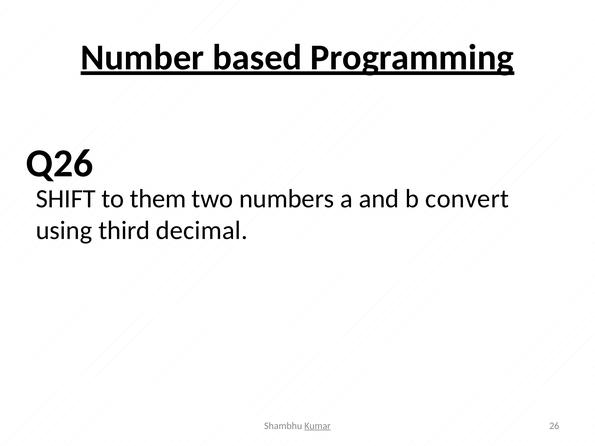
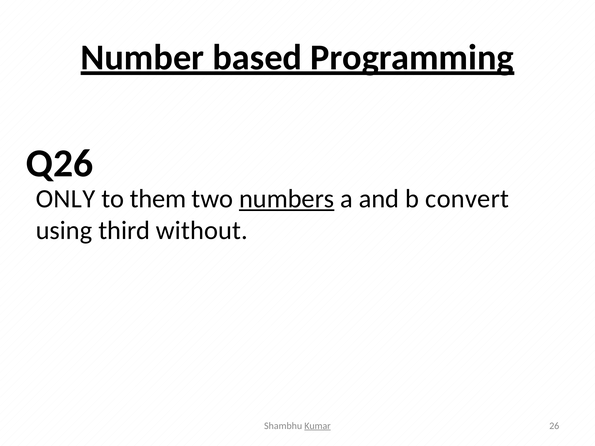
SHIFT: SHIFT -> ONLY
numbers underline: none -> present
decimal: decimal -> without
